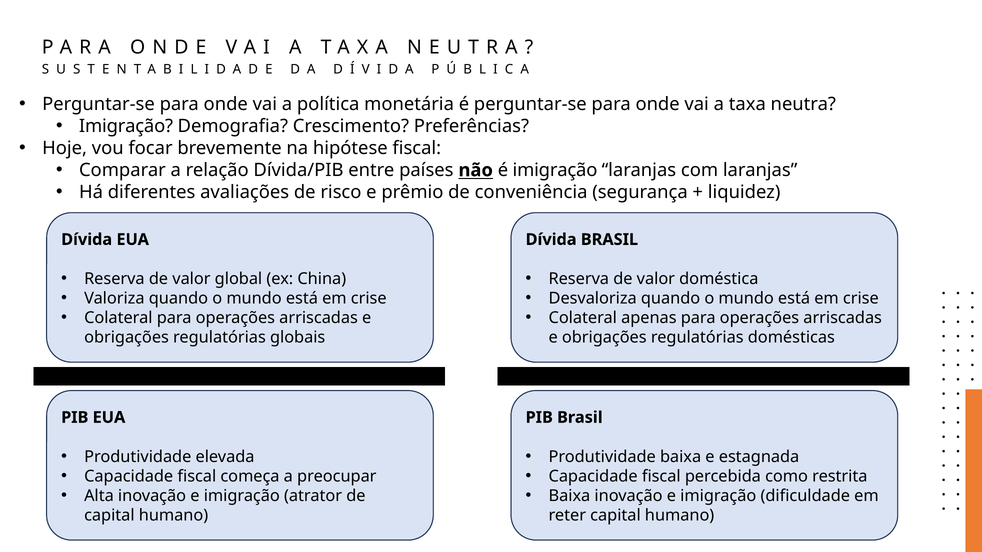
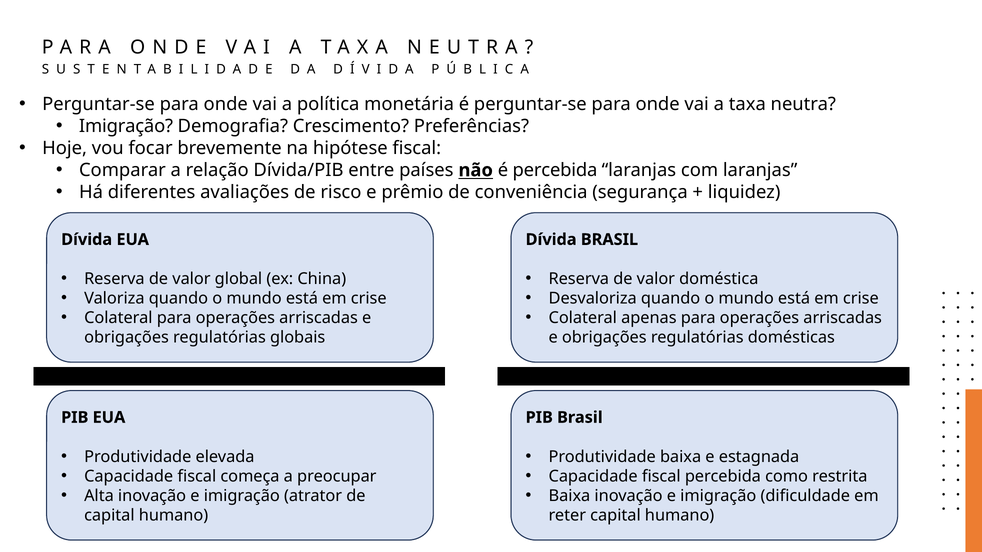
é imigração: imigração -> percebida
